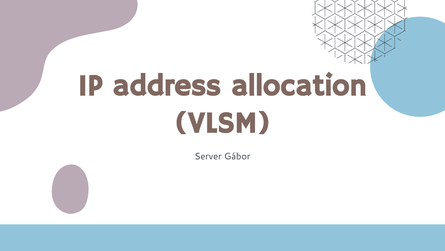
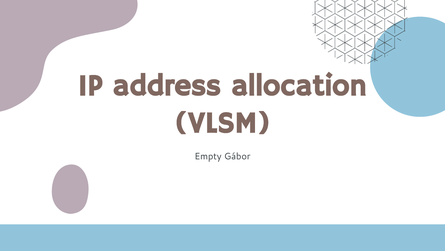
Server: Server -> Empty
